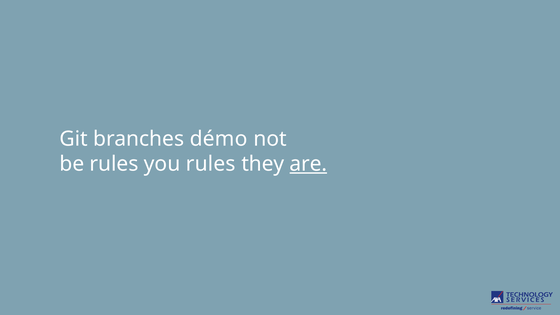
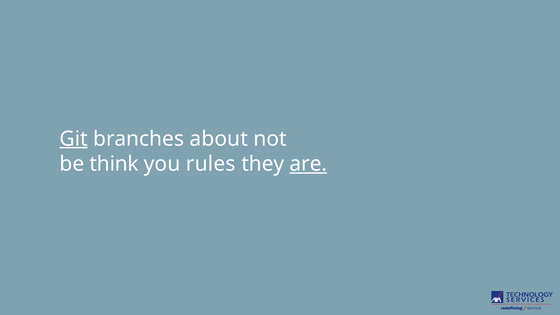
Git underline: none -> present
démo: démo -> about
be rules: rules -> think
